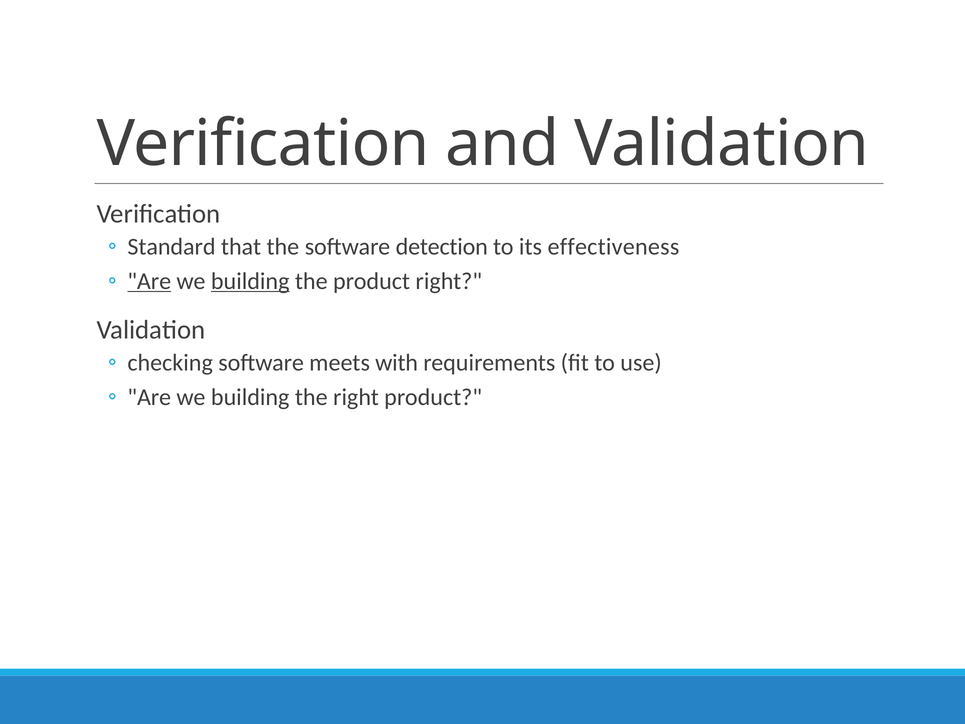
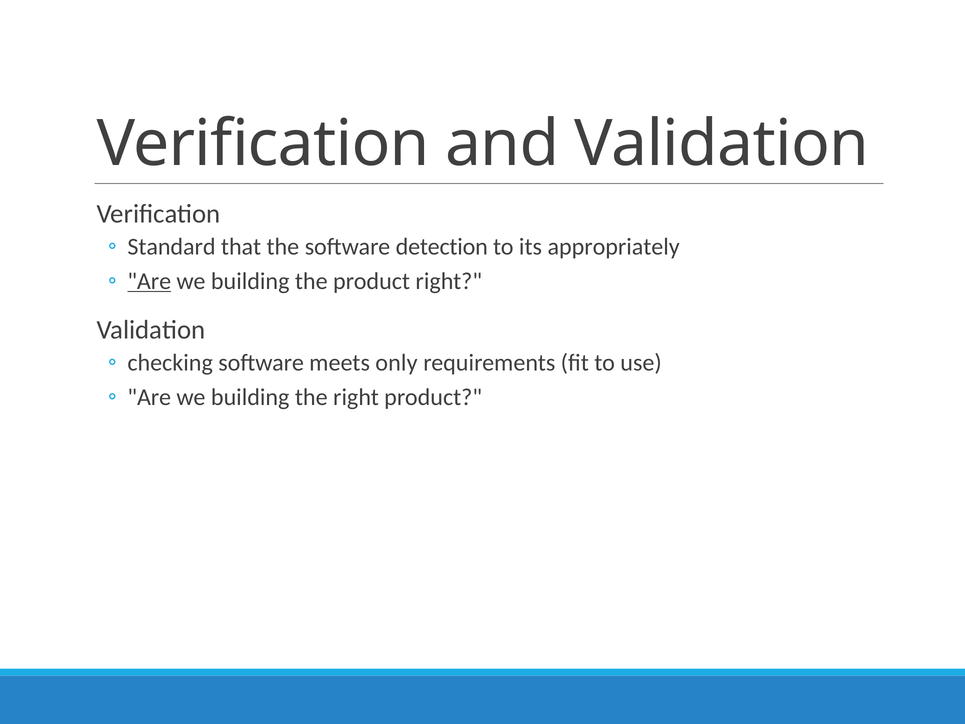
effectiveness: effectiveness -> appropriately
building at (250, 281) underline: present -> none
with: with -> only
